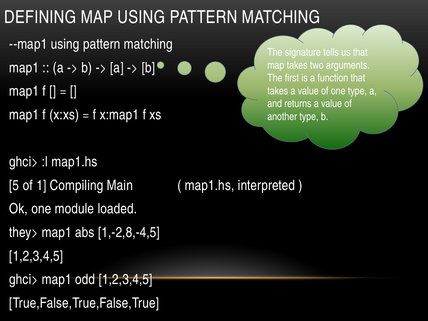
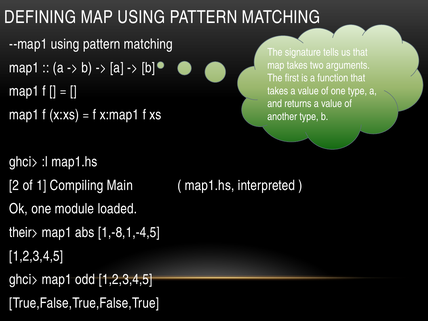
5: 5 -> 2
they>: they> -> their>
1,-2,8,-4,5: 1,-2,8,-4,5 -> 1,-8,1,-4,5
